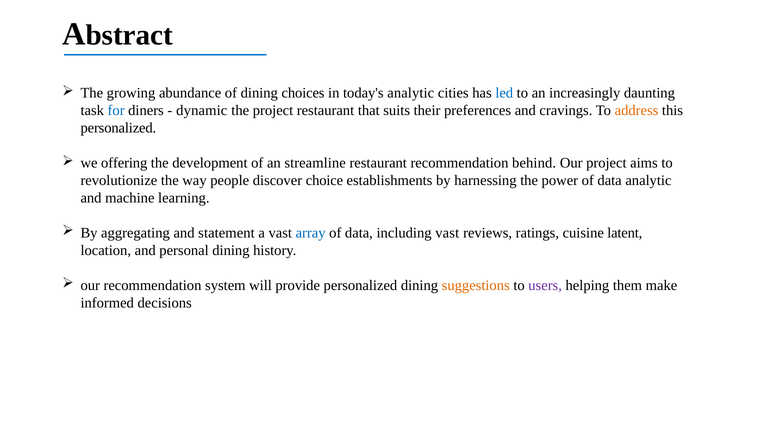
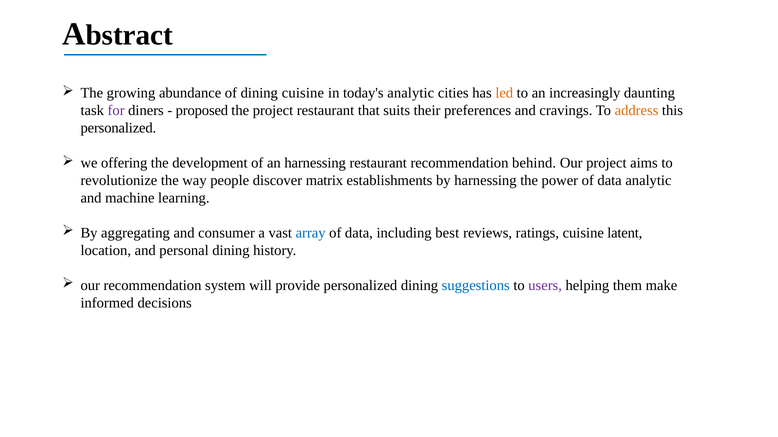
dining choices: choices -> cuisine
led colour: blue -> orange
for colour: blue -> purple
dynamic: dynamic -> proposed
an streamline: streamline -> harnessing
choice: choice -> matrix
statement: statement -> consumer
including vast: vast -> best
suggestions colour: orange -> blue
